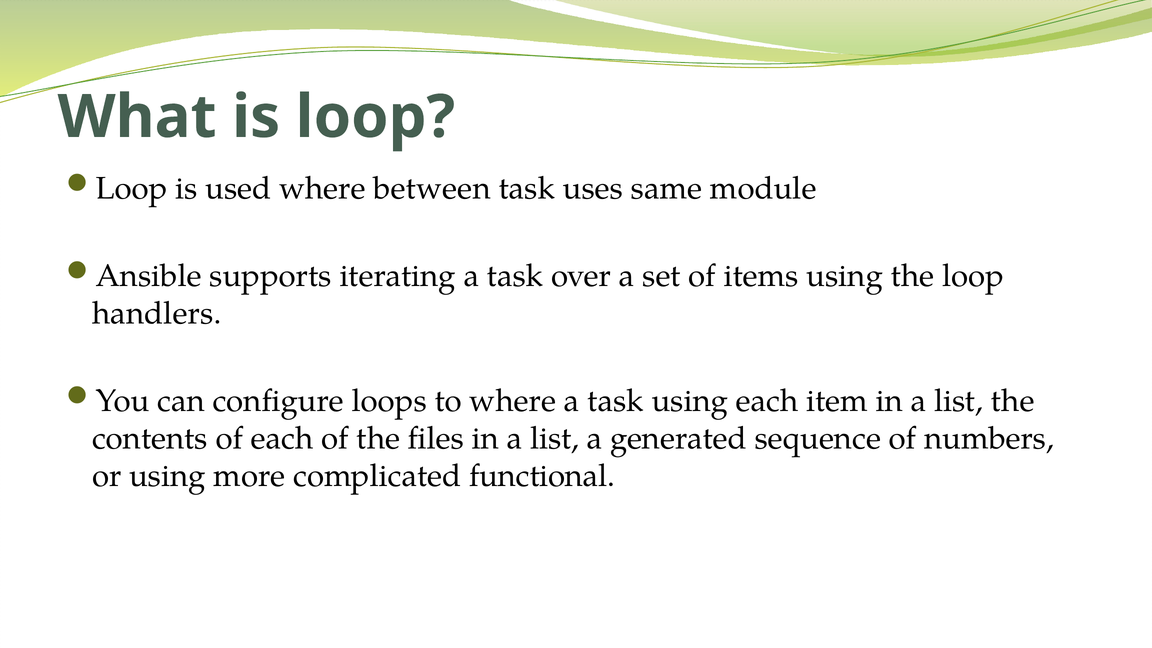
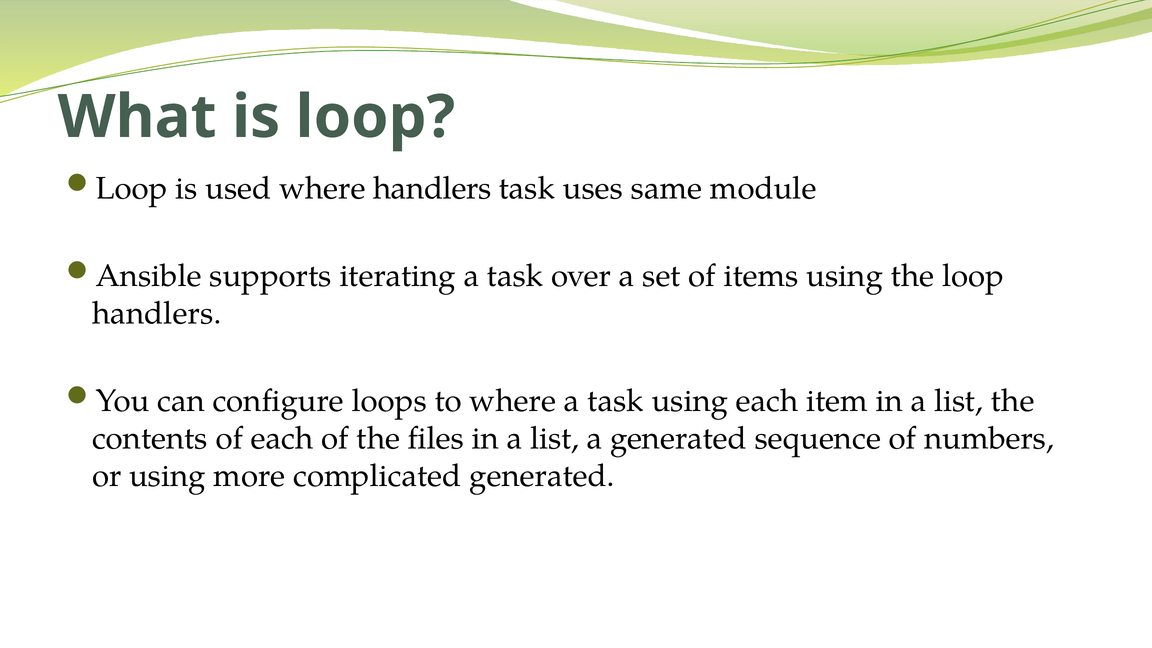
where between: between -> handlers
complicated functional: functional -> generated
